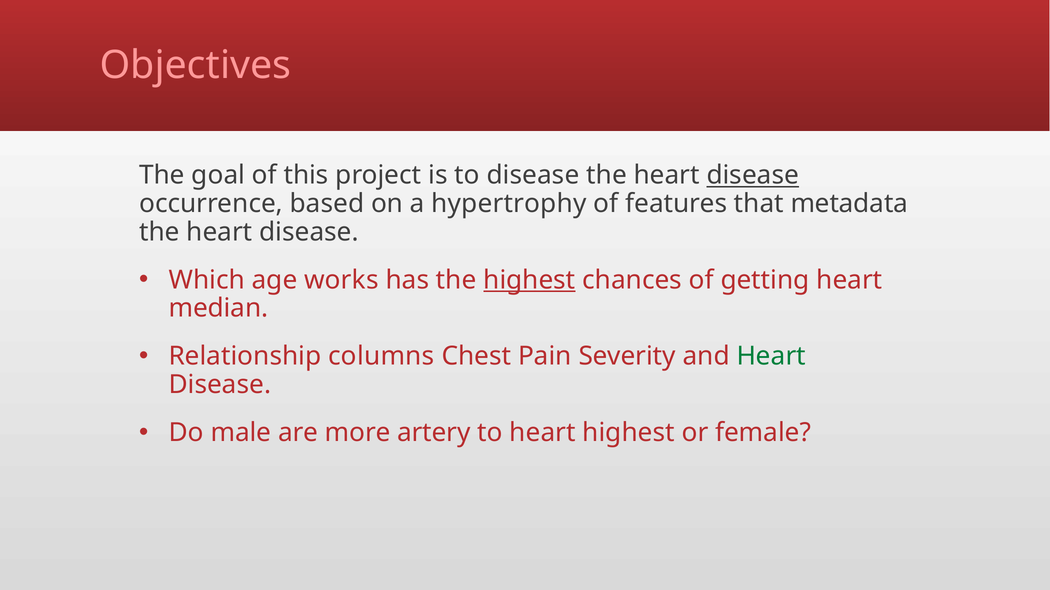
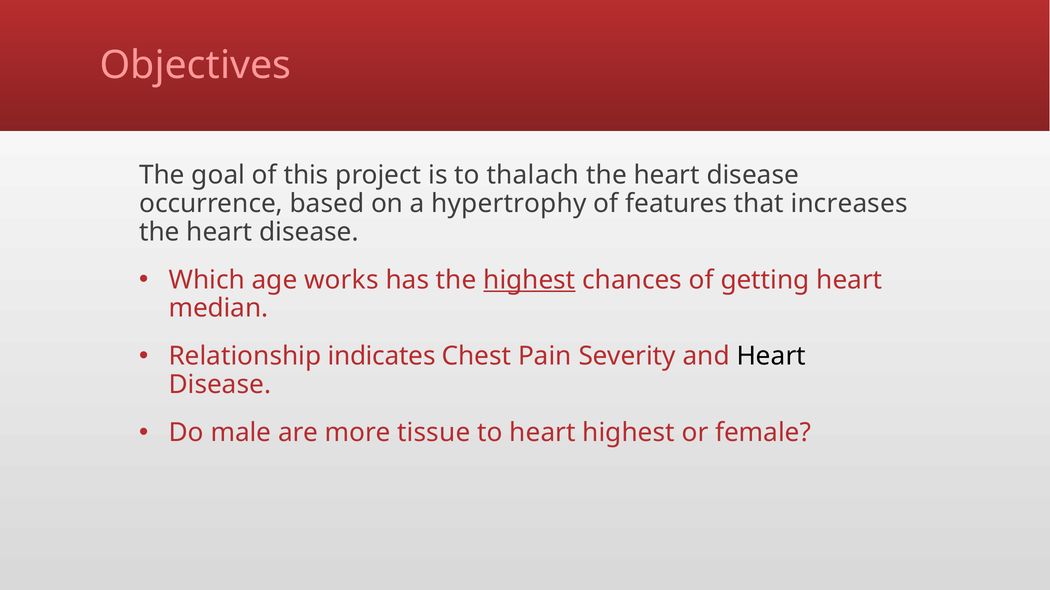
to disease: disease -> thalach
disease at (753, 175) underline: present -> none
metadata: metadata -> increases
columns: columns -> indicates
Heart at (771, 357) colour: green -> black
artery: artery -> tissue
